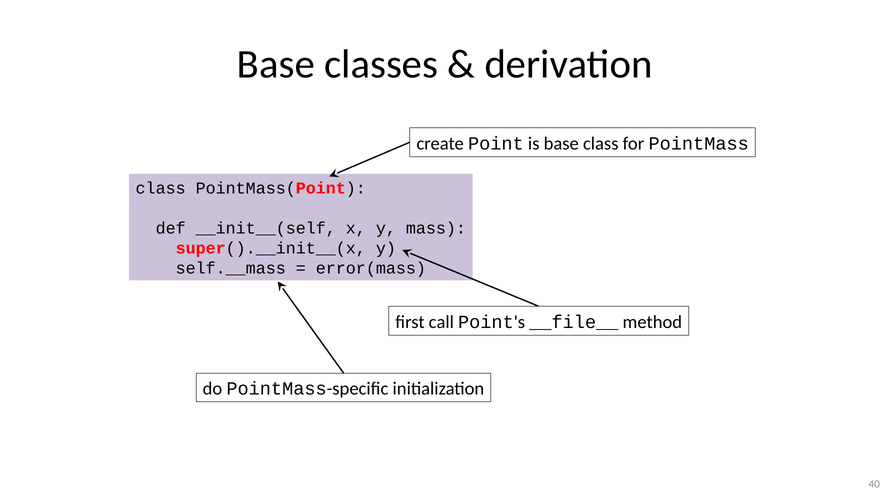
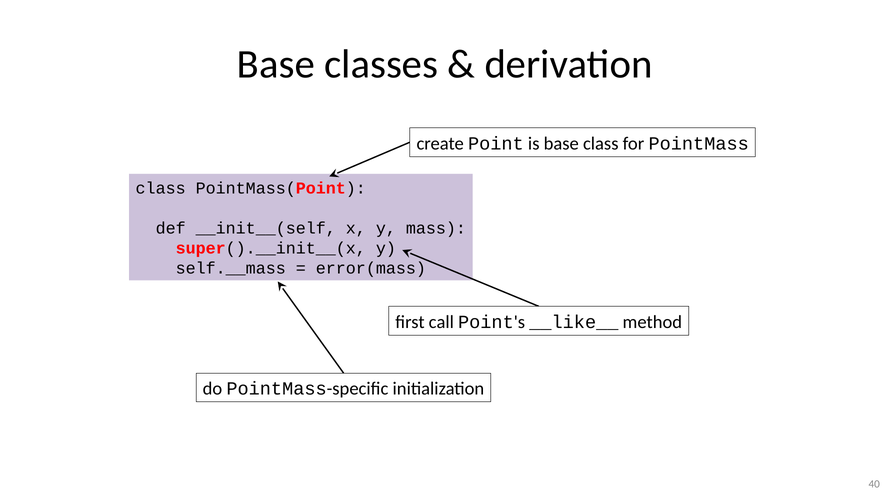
__file__: __file__ -> __like__
